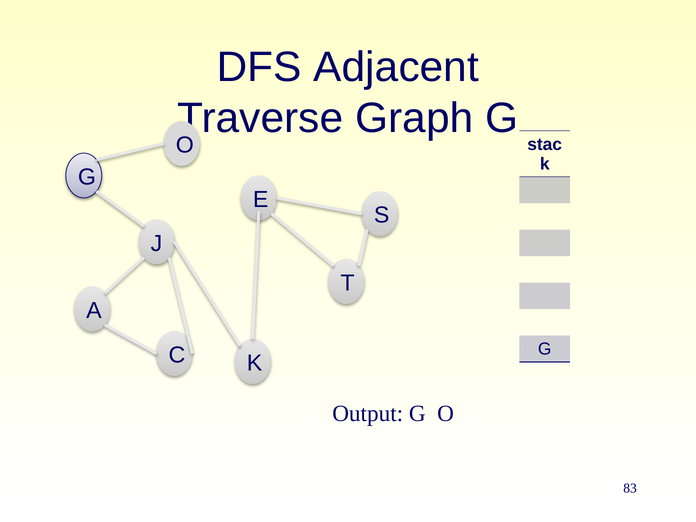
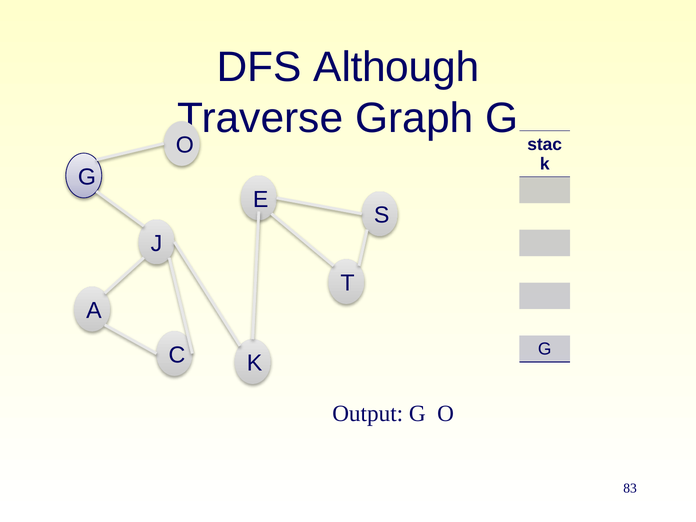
Adjacent: Adjacent -> Although
